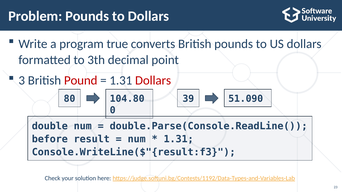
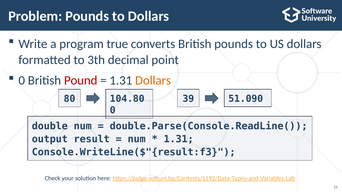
3 at (22, 81): 3 -> 0
Dollars at (153, 81) colour: red -> orange
before: before -> output
